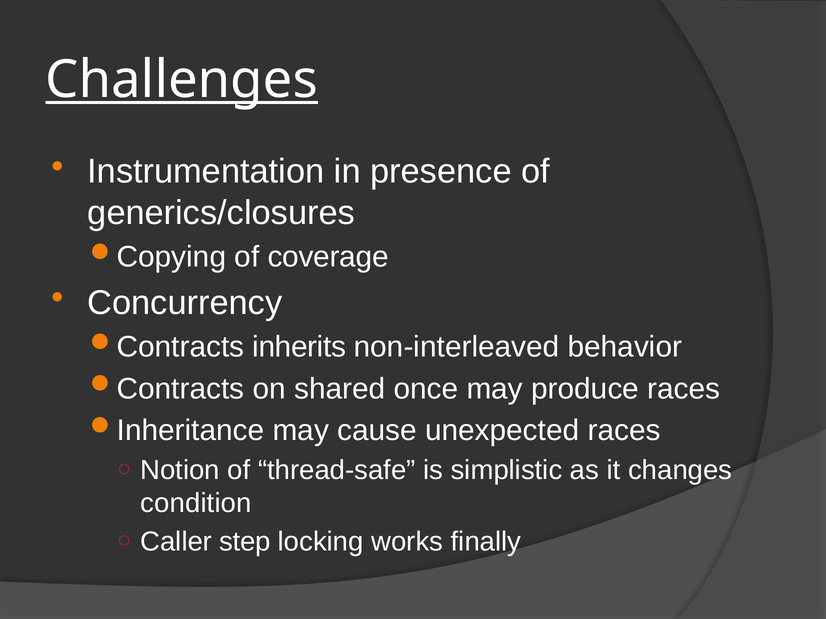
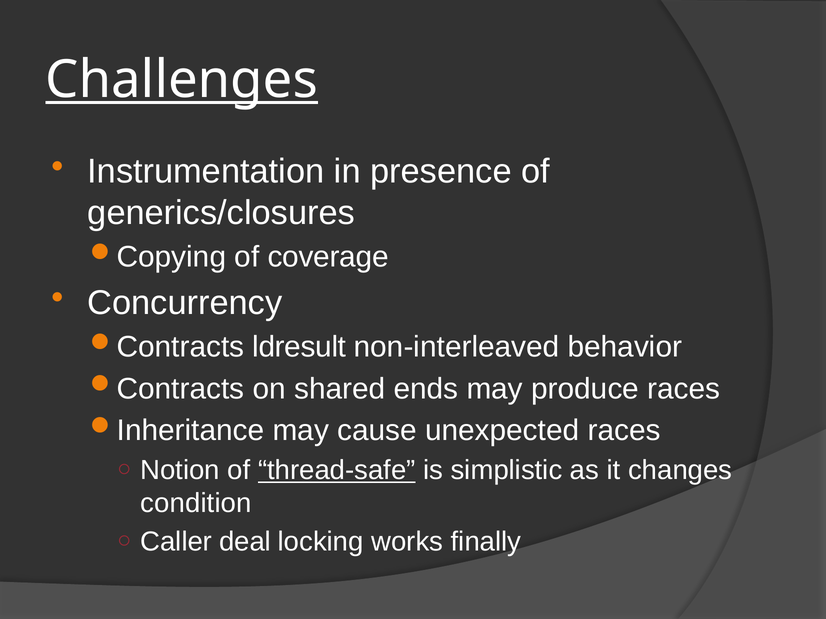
inherits: inherits -> ldresult
once: once -> ends
thread-safe underline: none -> present
step: step -> deal
